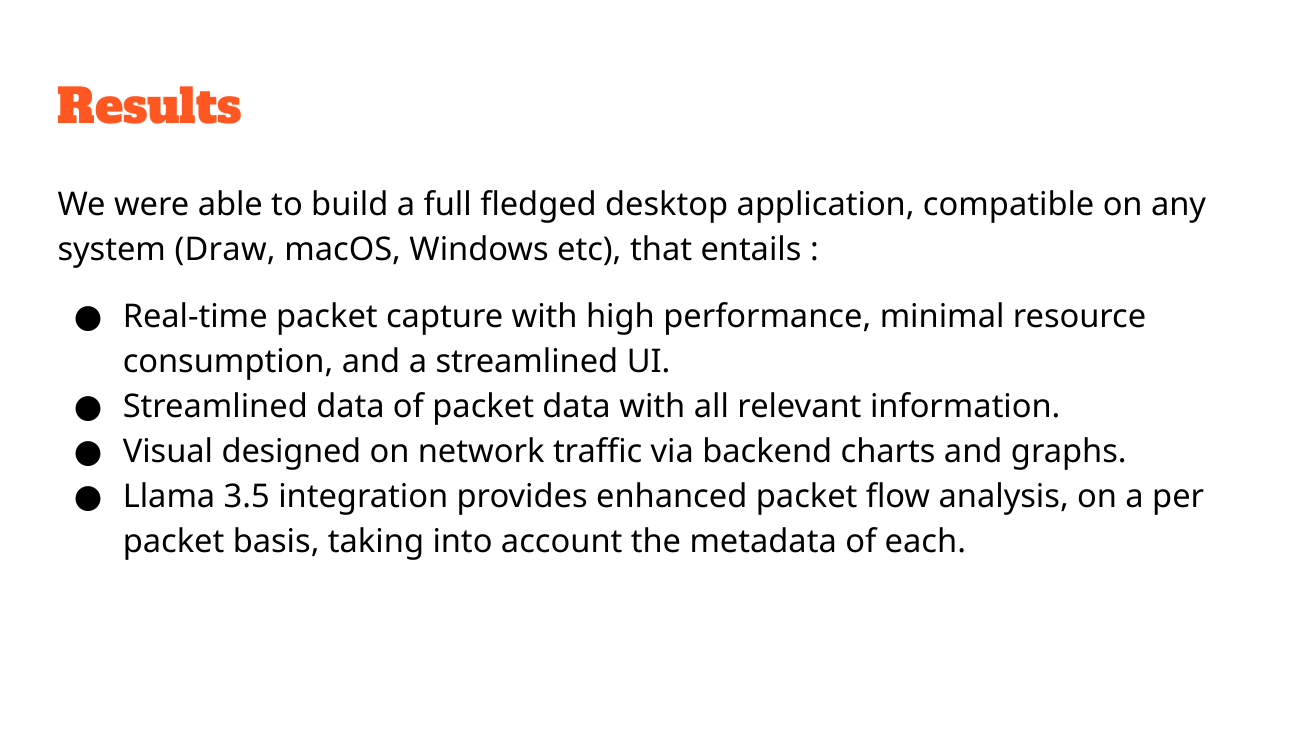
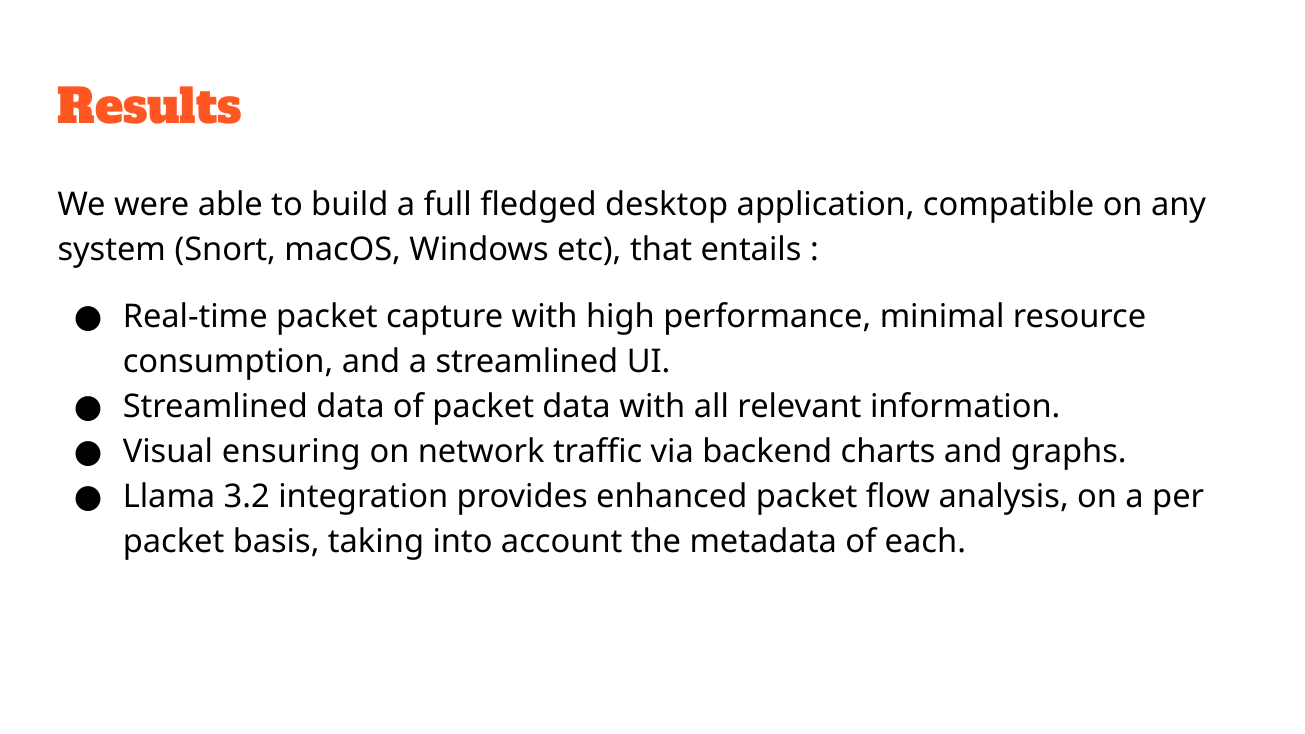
Draw: Draw -> Snort
designed: designed -> ensuring
3.5: 3.5 -> 3.2
